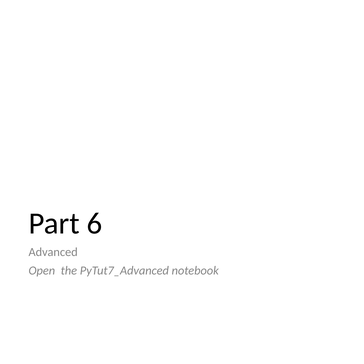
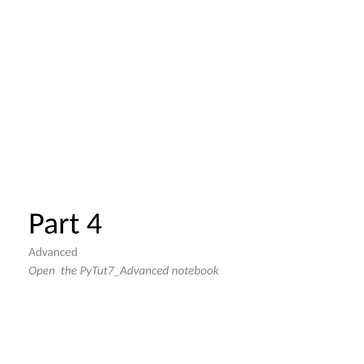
6: 6 -> 4
